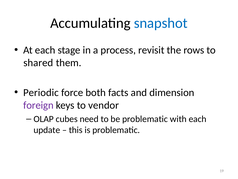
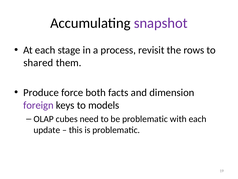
snapshot colour: blue -> purple
Periodic: Periodic -> Produce
vendor: vendor -> models
